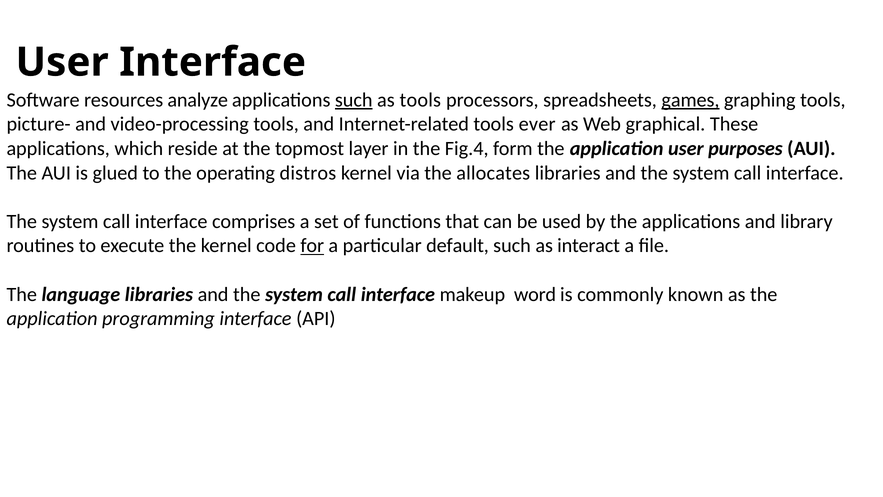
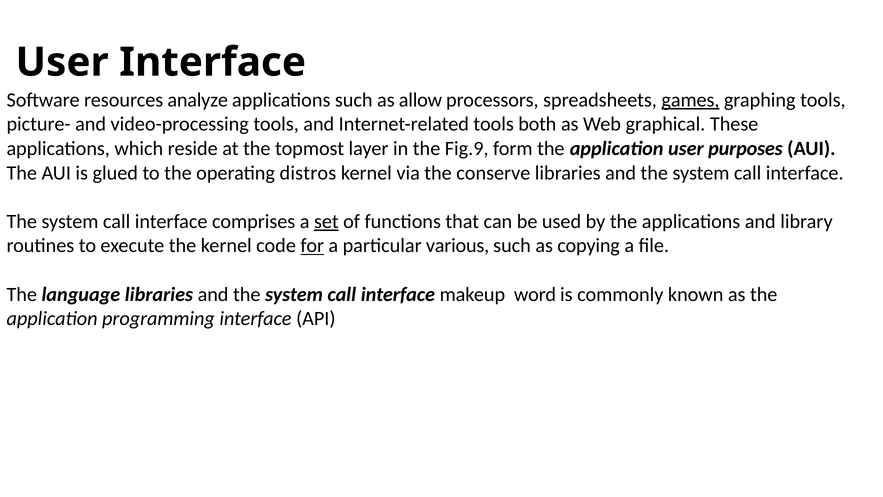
such at (354, 100) underline: present -> none
as tools: tools -> allow
ever: ever -> both
Fig.4: Fig.4 -> Fig.9
allocates: allocates -> conserve
set underline: none -> present
default: default -> various
interact: interact -> copying
